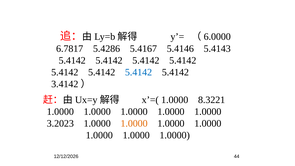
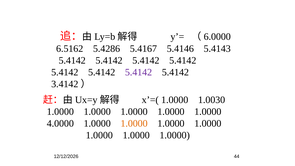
6.7817: 6.7817 -> 6.5162
5.4142 at (139, 72) colour: blue -> purple
8.3221: 8.3221 -> 1.0030
3.2023: 3.2023 -> 4.0000
